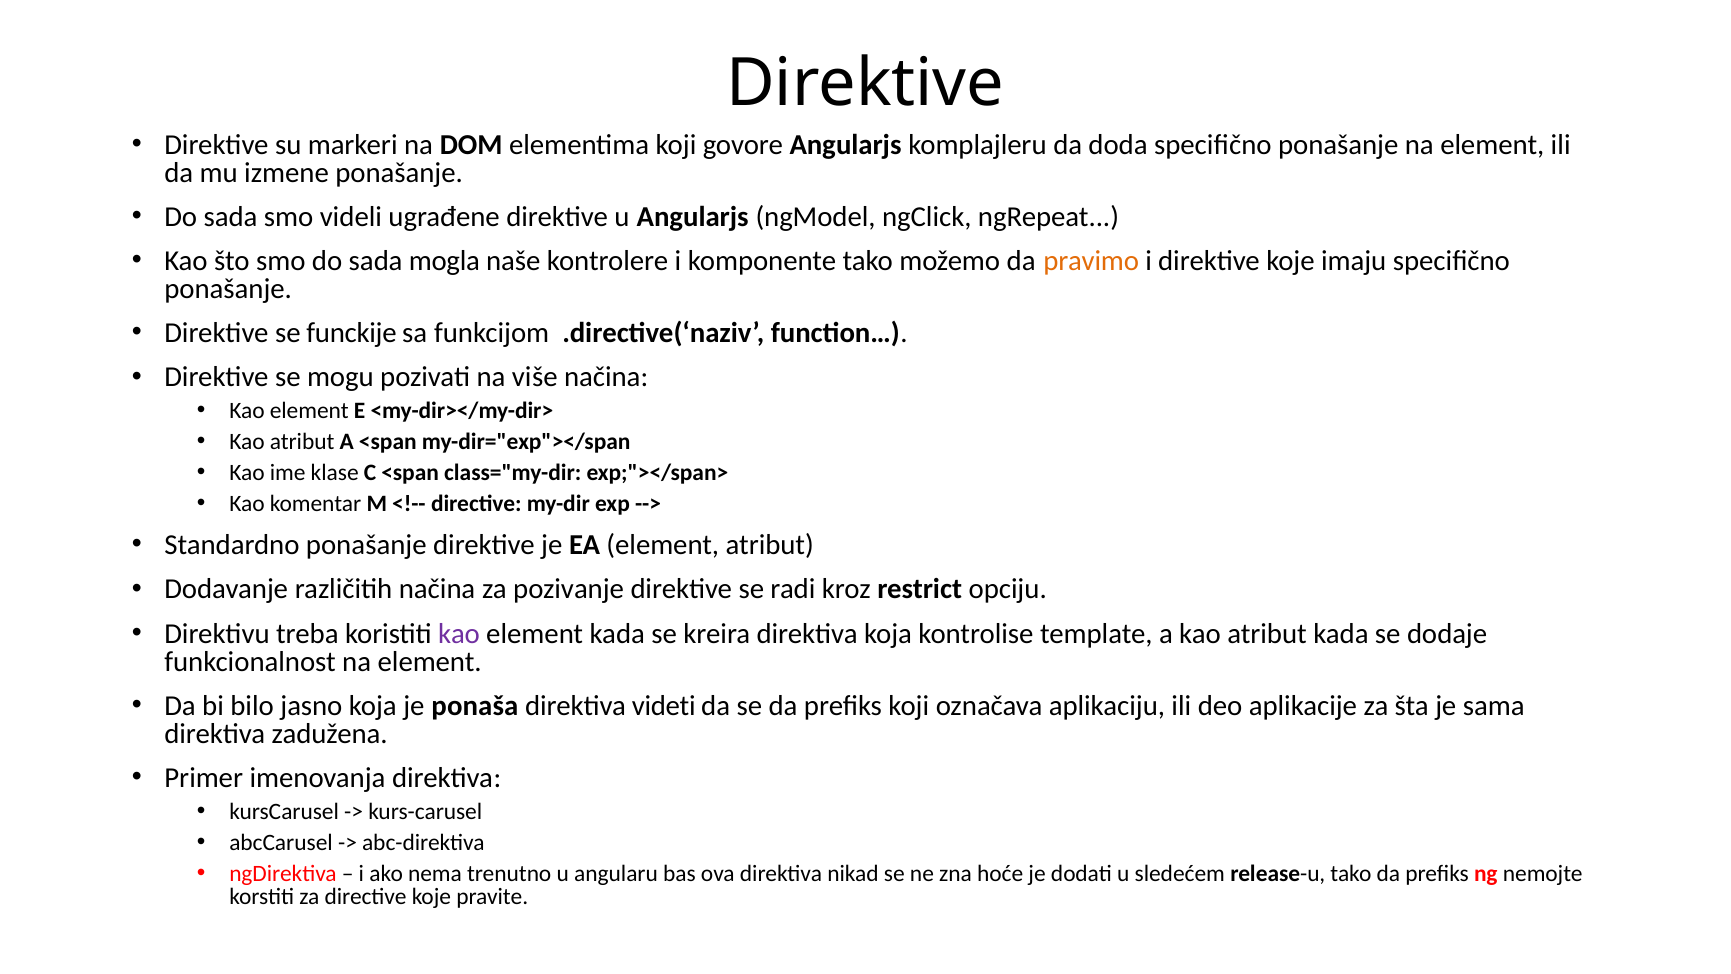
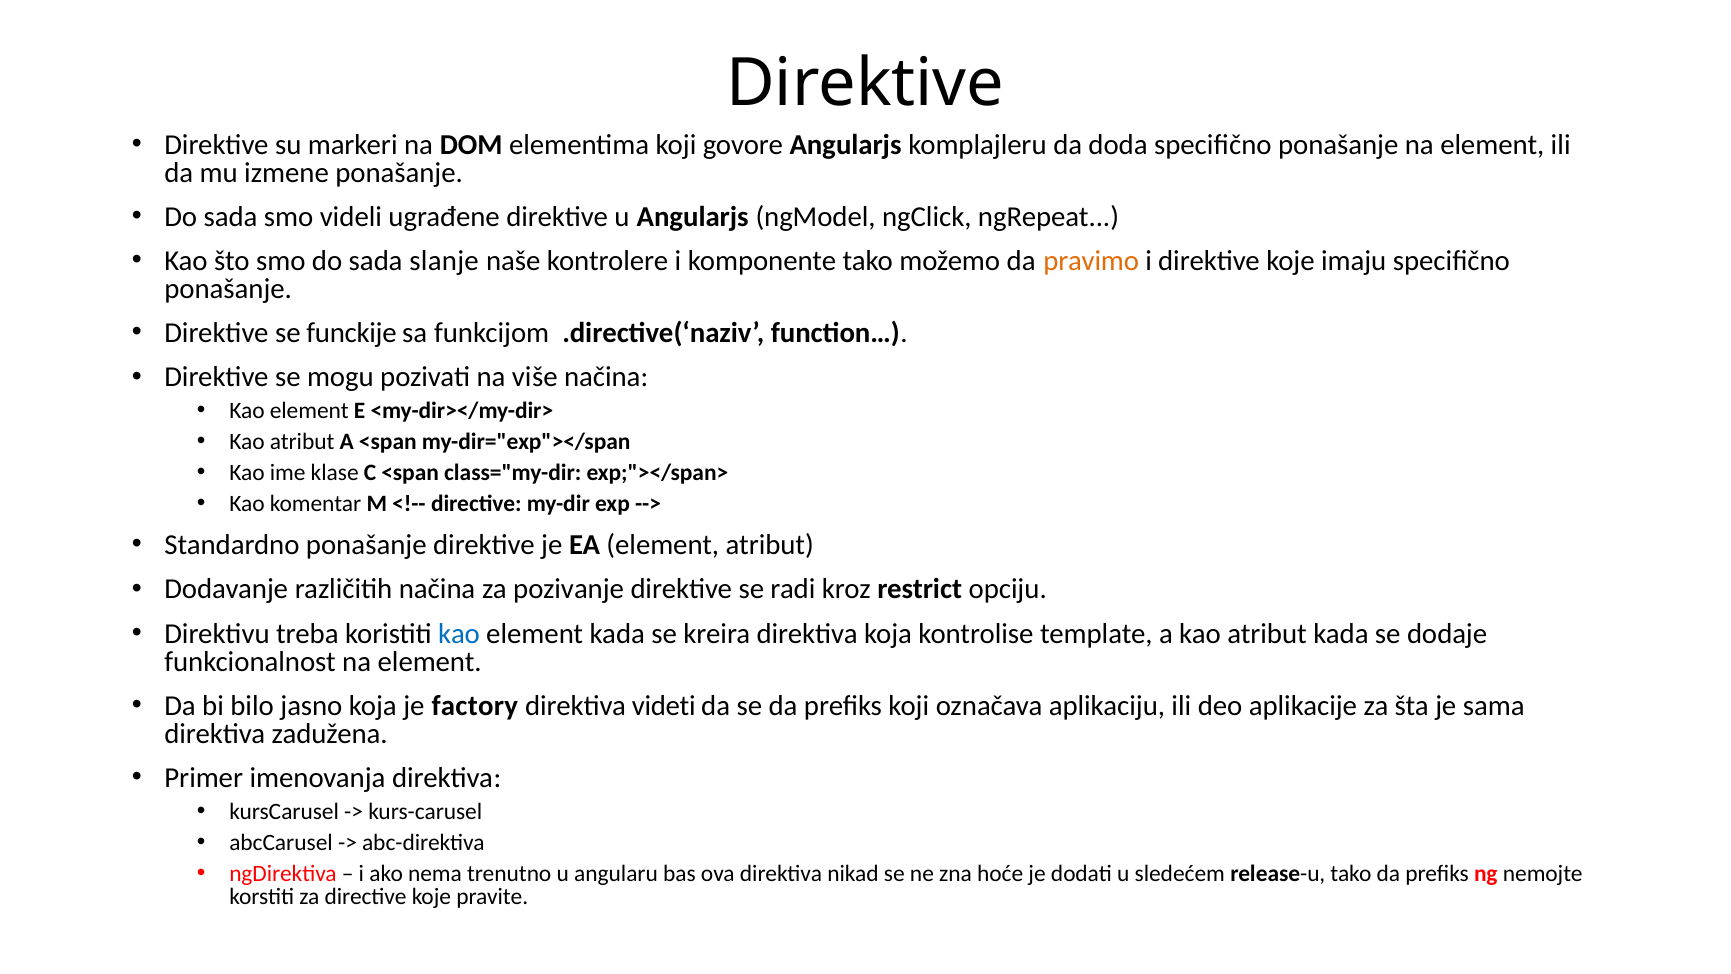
mogla: mogla -> slanje
kao at (459, 633) colour: purple -> blue
ponaša: ponaša -> factory
